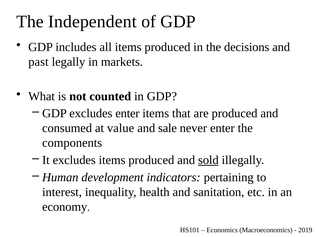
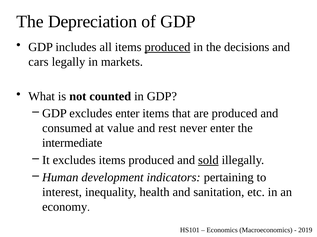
Independent: Independent -> Depreciation
produced at (167, 47) underline: none -> present
past: past -> cars
sale: sale -> rest
components: components -> intermediate
